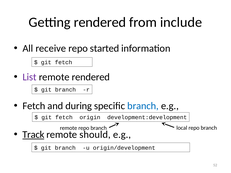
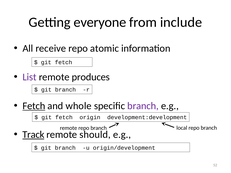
Getting rendered: rendered -> everyone
started: started -> atomic
remote rendered: rendered -> produces
Fetch at (34, 106) underline: none -> present
during: during -> whole
branch at (143, 106) colour: blue -> purple
